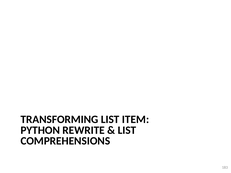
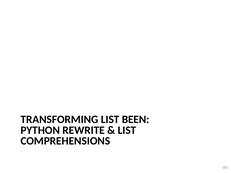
ITEM: ITEM -> BEEN
